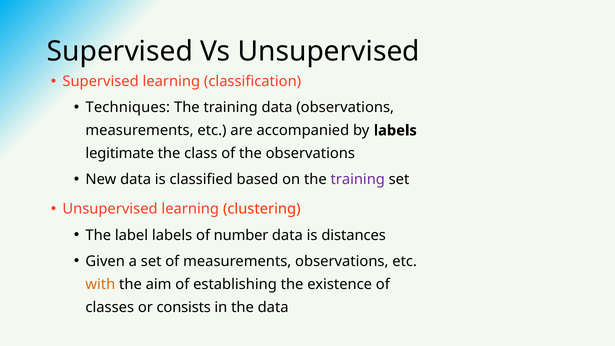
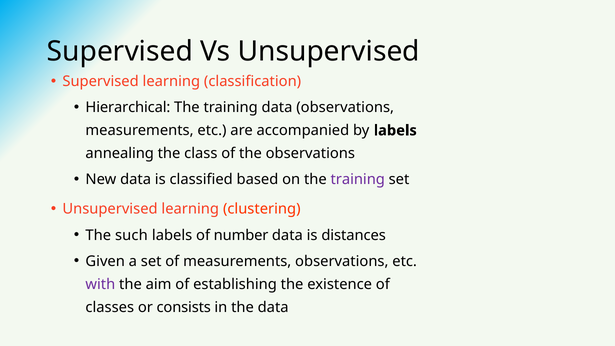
Techniques: Techniques -> Hierarchical
legitimate: legitimate -> annealing
label: label -> such
with colour: orange -> purple
